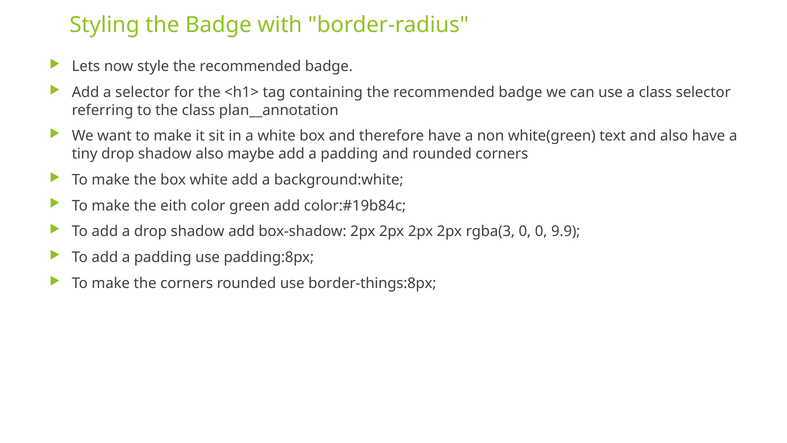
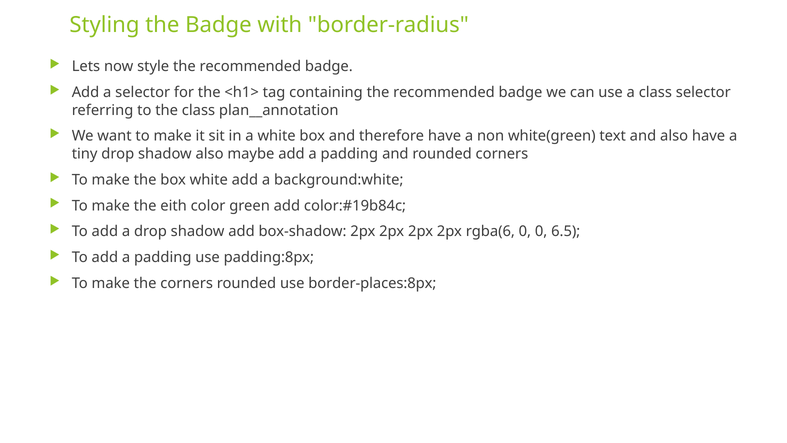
rgba(3: rgba(3 -> rgba(6
9.9: 9.9 -> 6.5
border-things:8px: border-things:8px -> border-places:8px
